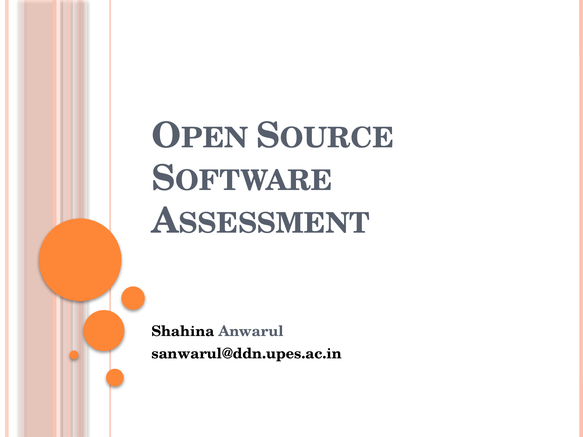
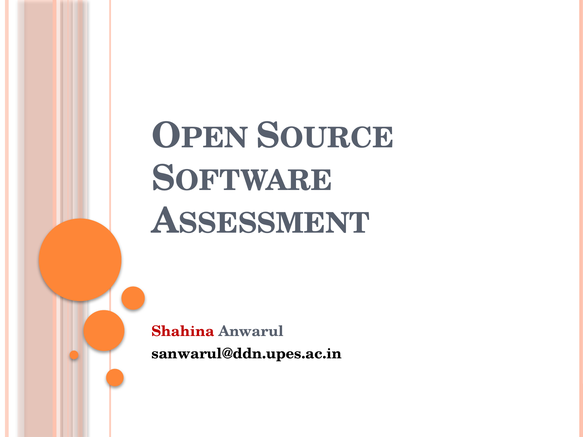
Shahina colour: black -> red
